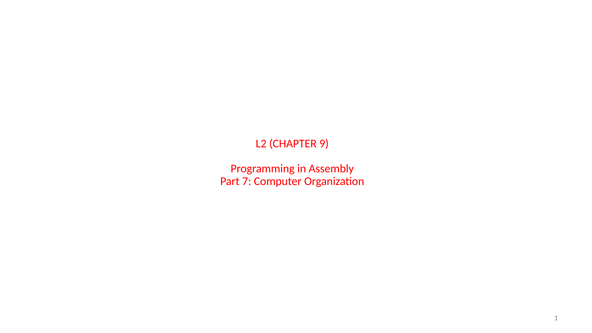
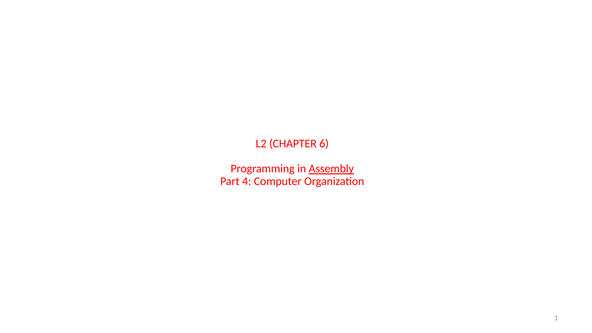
9: 9 -> 6
Assembly underline: none -> present
7: 7 -> 4
